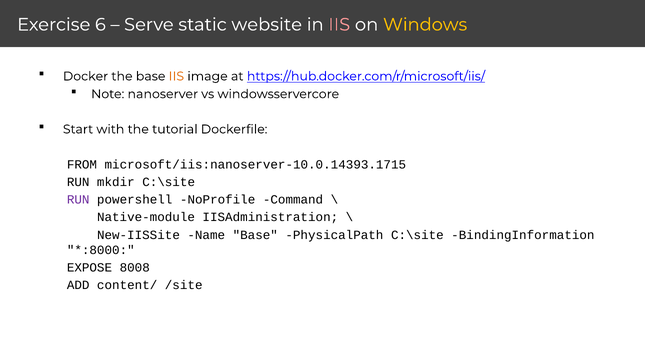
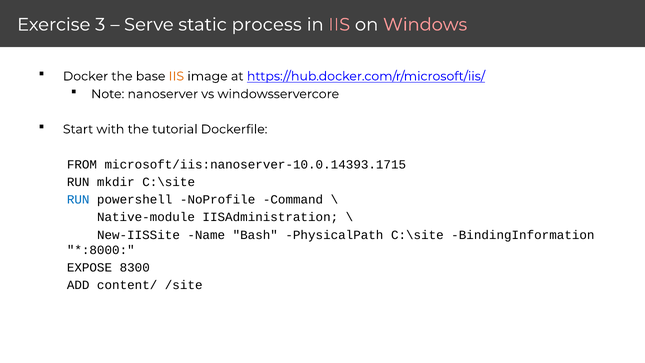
6: 6 -> 3
website: website -> process
Windows colour: yellow -> pink
RUN at (78, 200) colour: purple -> blue
Name Base: Base -> Bash
8008: 8008 -> 8300
